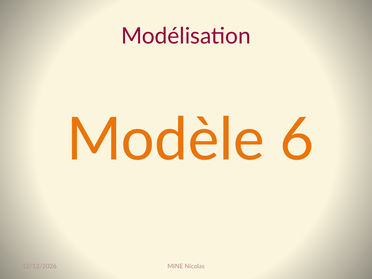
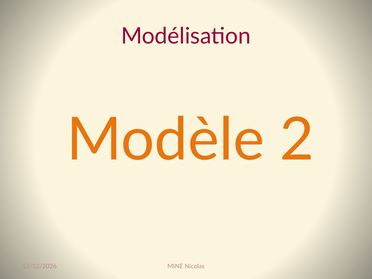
6: 6 -> 2
